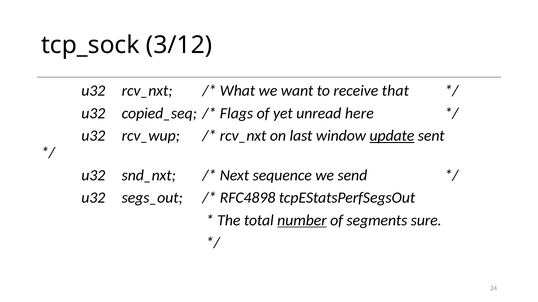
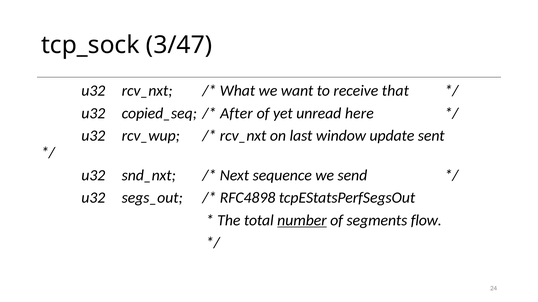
3/12: 3/12 -> 3/47
Flags: Flags -> After
update underline: present -> none
sure: sure -> flow
